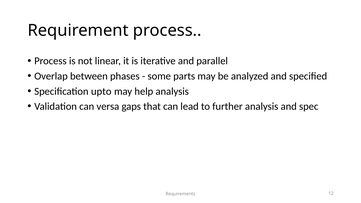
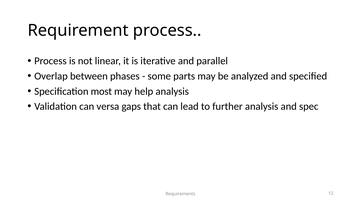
upto: upto -> most
